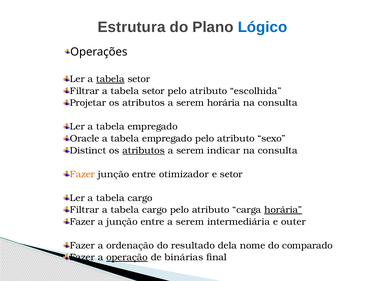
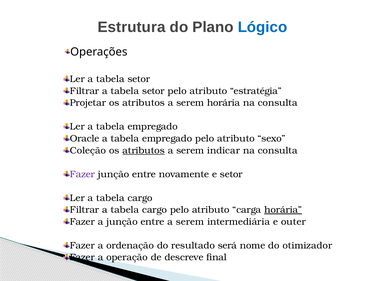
tabela at (110, 79) underline: present -> none
escolhida: escolhida -> estratégia
Distinct: Distinct -> Coleção
Fazer at (82, 174) colour: orange -> purple
otimizador: otimizador -> novamente
dela: dela -> será
comparado: comparado -> otimizador
operação underline: present -> none
binárias: binárias -> descreve
